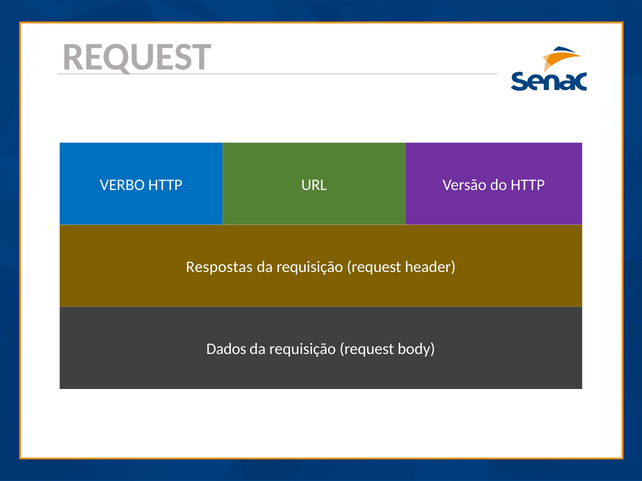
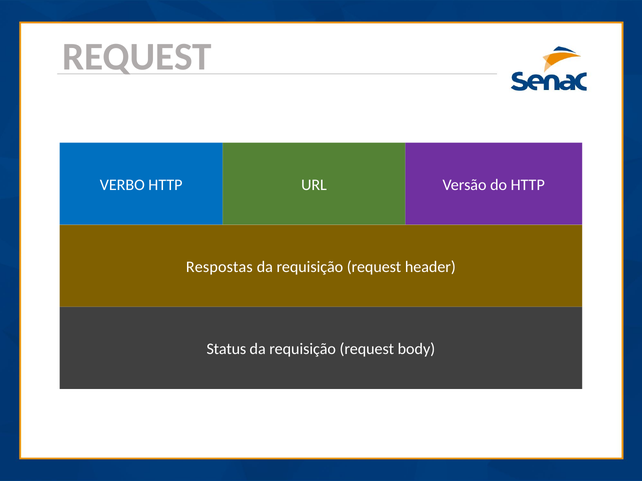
Dados: Dados -> Status
